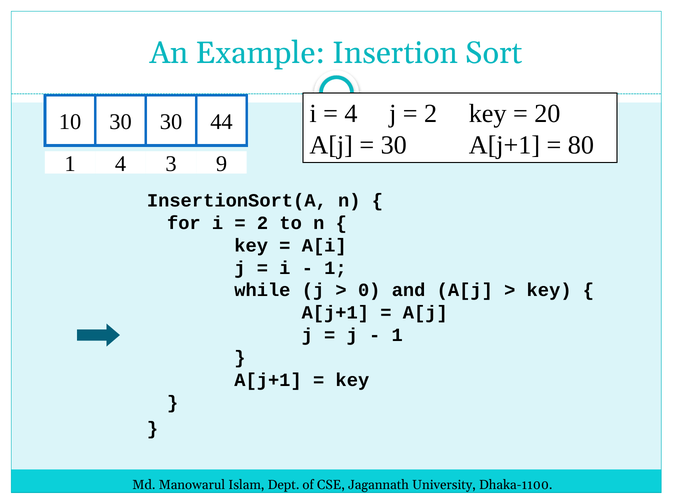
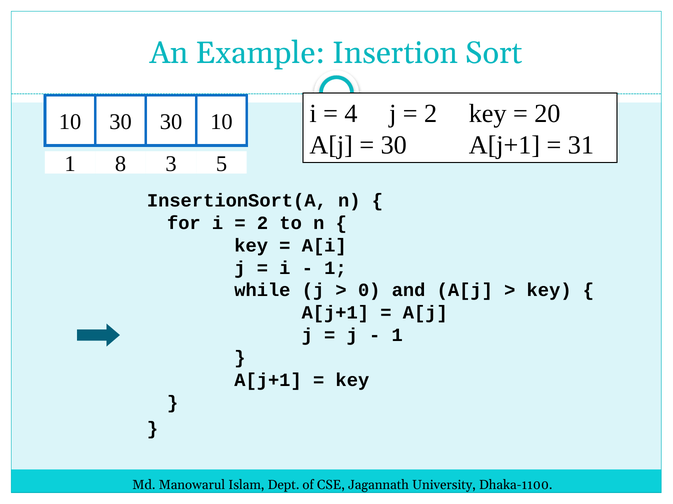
30 44: 44 -> 10
80: 80 -> 31
1 4: 4 -> 8
9: 9 -> 5
